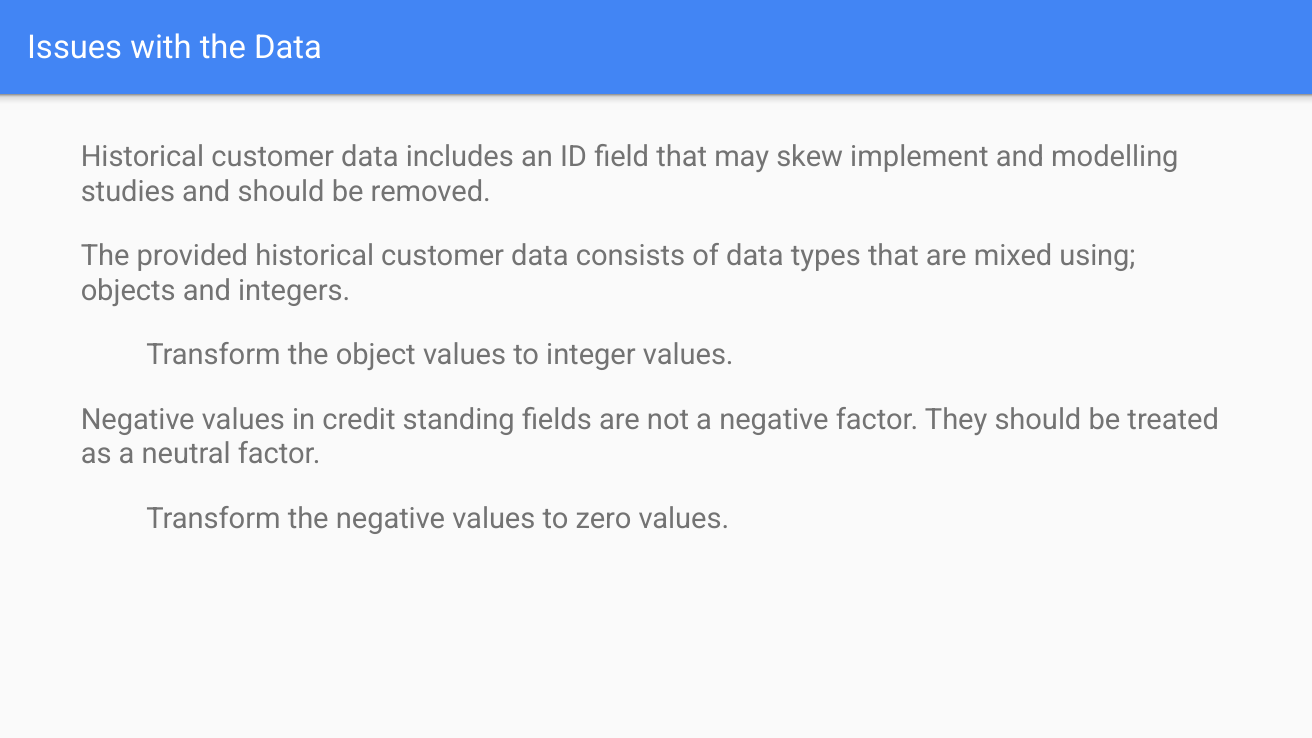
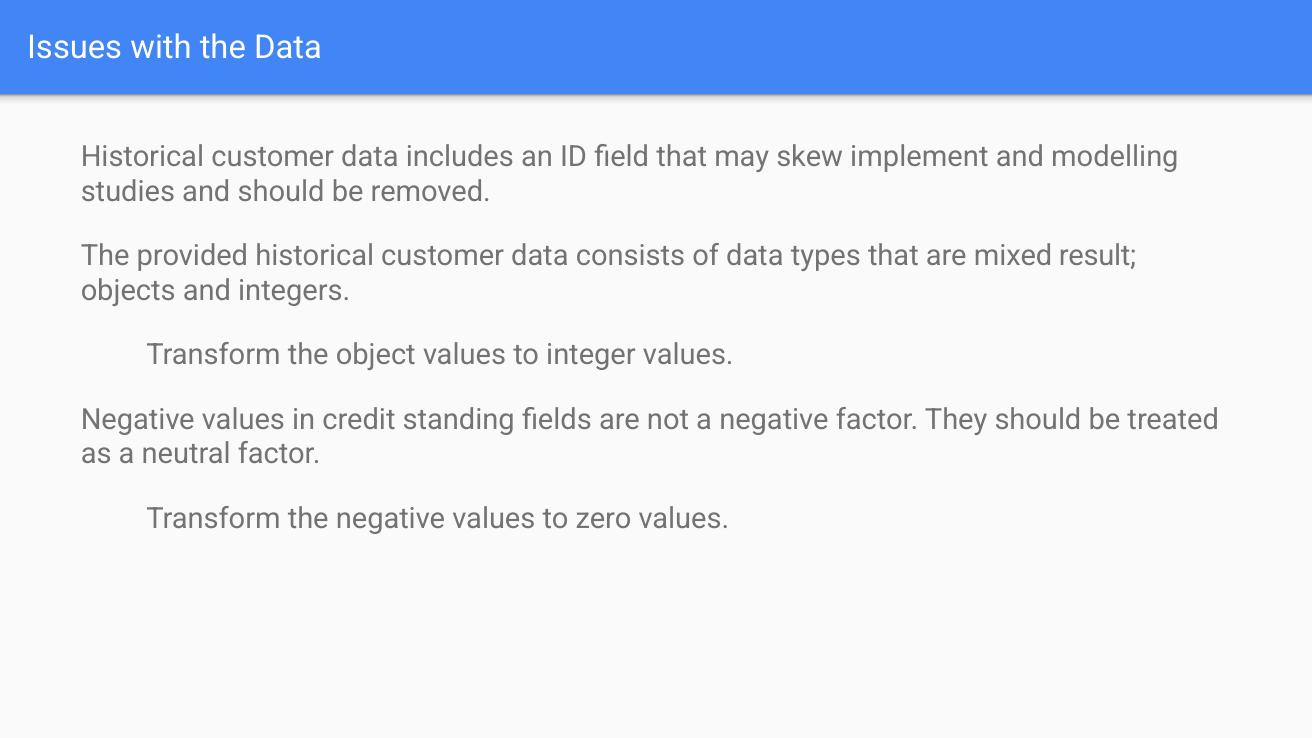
using: using -> result
